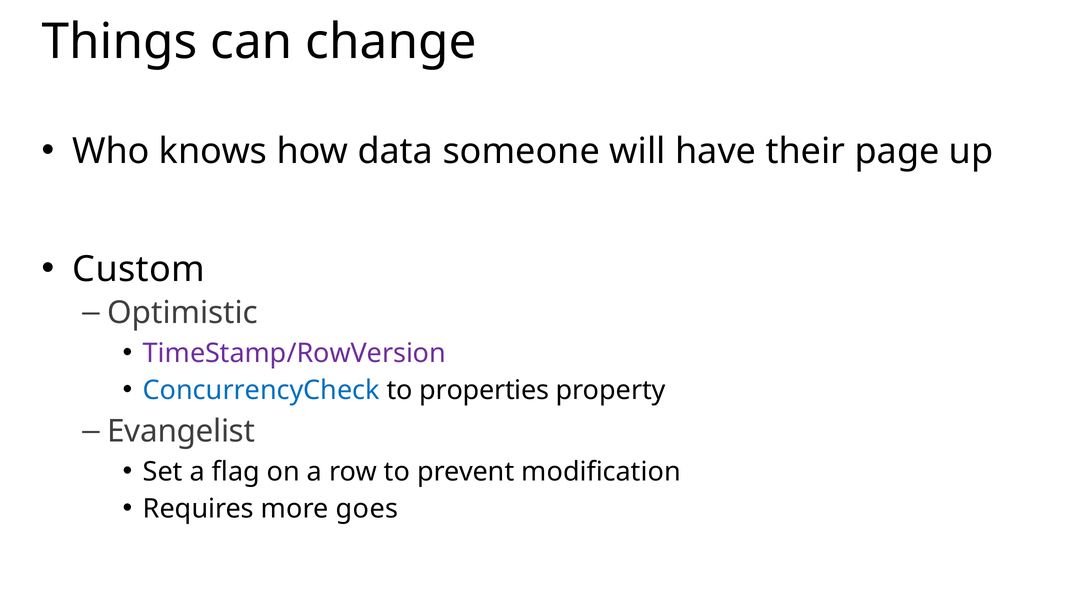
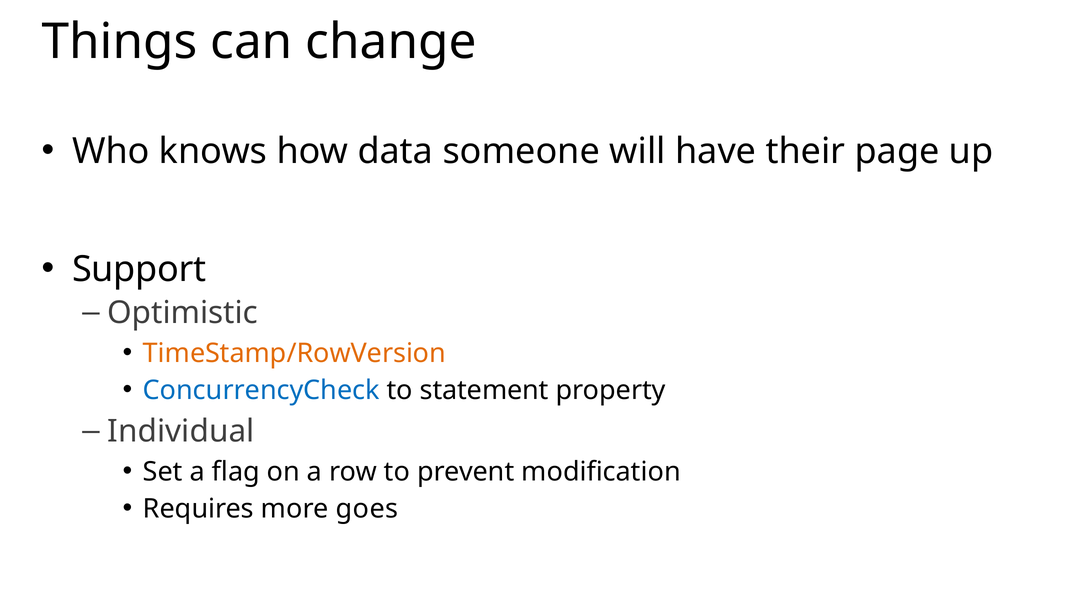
Custom: Custom -> Support
TimeStamp/RowVersion colour: purple -> orange
properties: properties -> statement
Evangelist: Evangelist -> Individual
